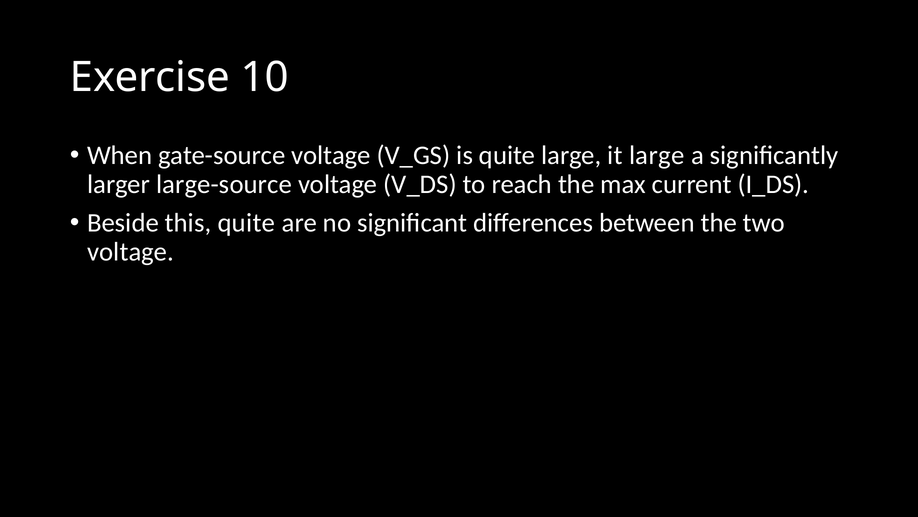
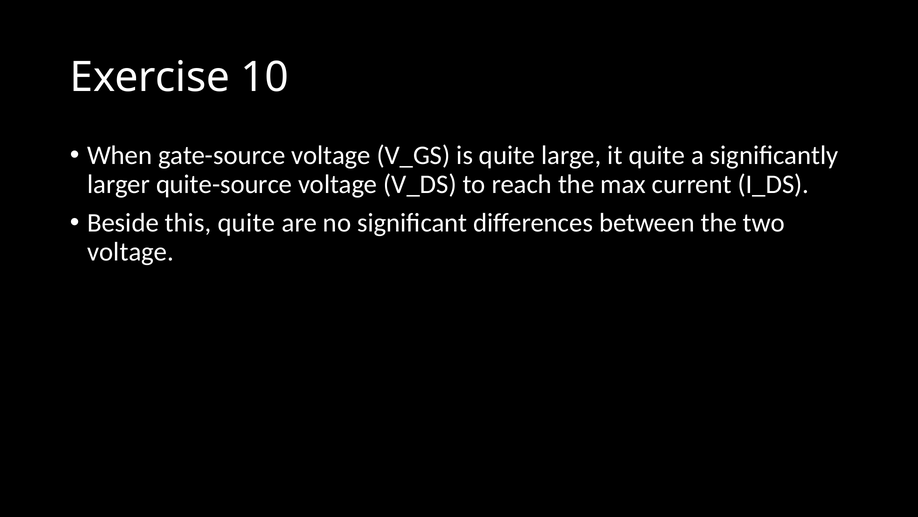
it large: large -> quite
large-source: large-source -> quite-source
